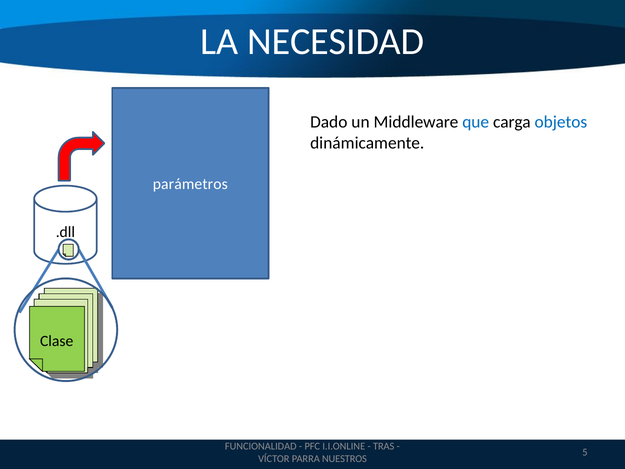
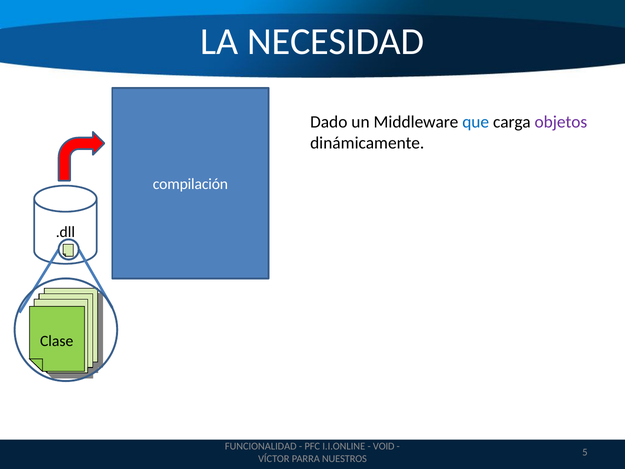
objetos colour: blue -> purple
parámetros: parámetros -> compilación
TRAS: TRAS -> VOID
